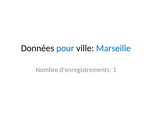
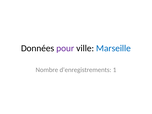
pour colour: blue -> purple
